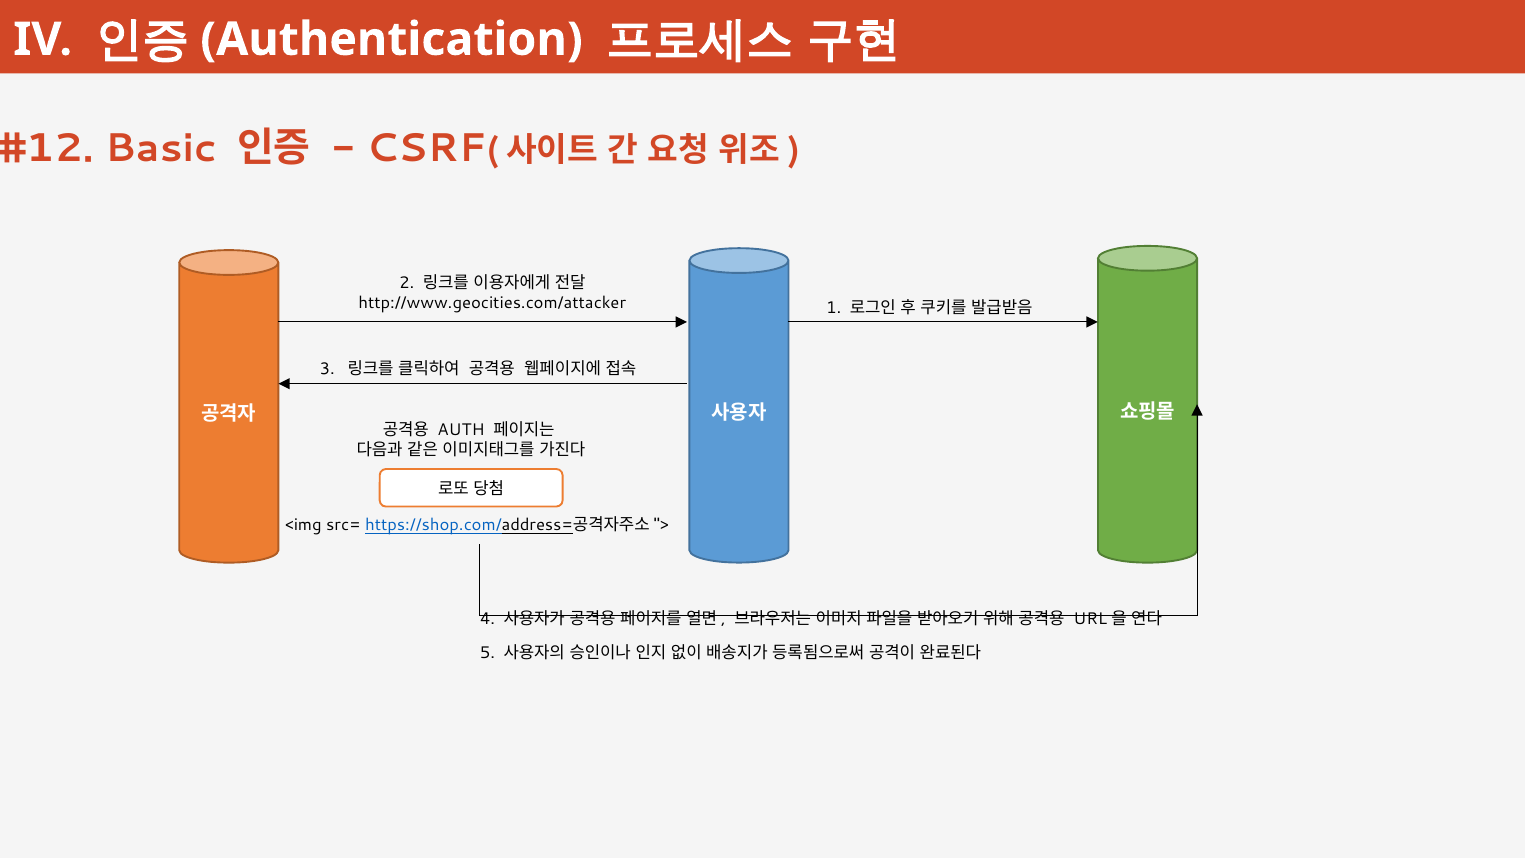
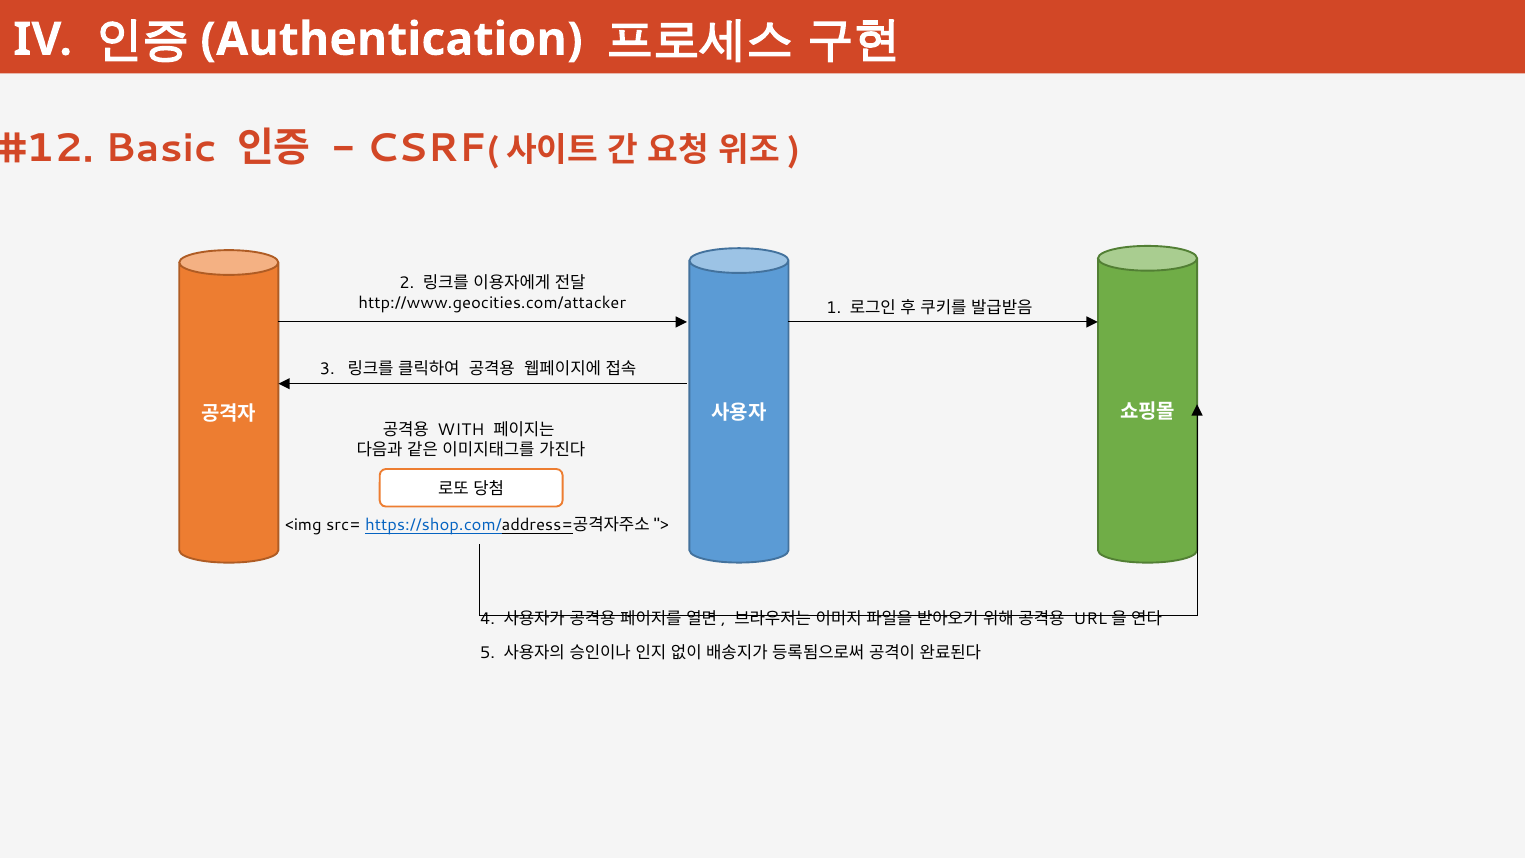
AUTH: AUTH -> WITH
